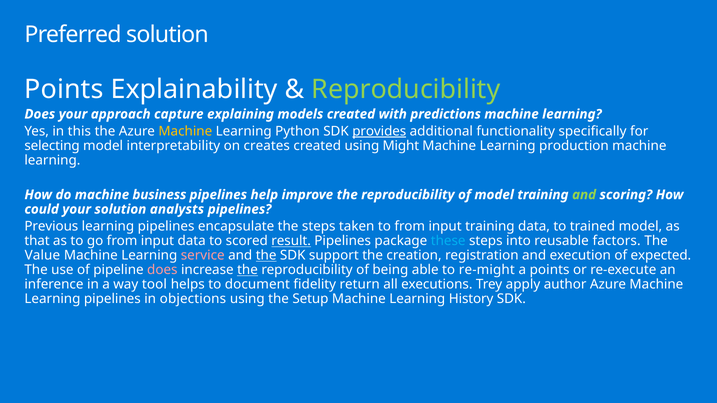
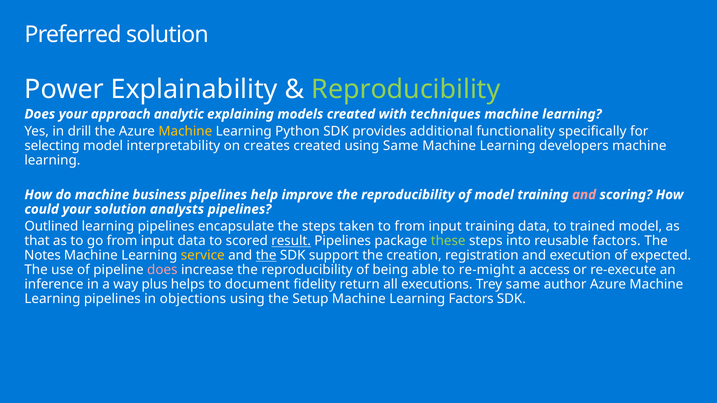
Points at (64, 90): Points -> Power
capture: capture -> analytic
predictions: predictions -> techniques
this: this -> drill
provides underline: present -> none
using Might: Might -> Same
production: production -> developers
and at (584, 195) colour: light green -> pink
Previous: Previous -> Outlined
these colour: light blue -> light green
Value: Value -> Notes
service colour: pink -> yellow
the at (248, 270) underline: present -> none
a points: points -> access
tool: tool -> plus
Trey apply: apply -> same
Learning History: History -> Factors
